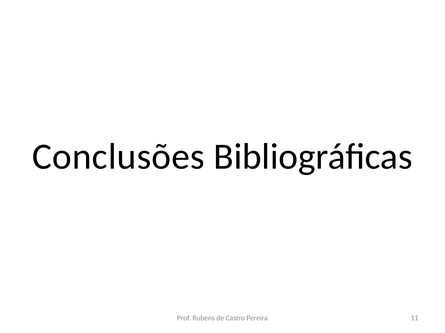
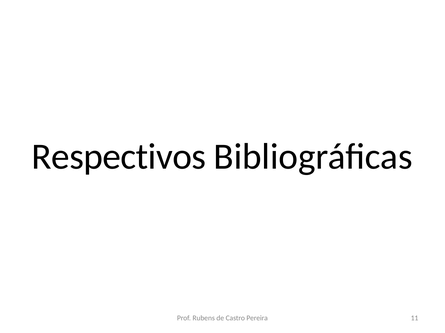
Conclusões: Conclusões -> Respectivos
